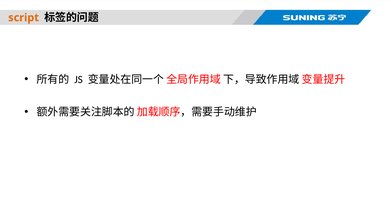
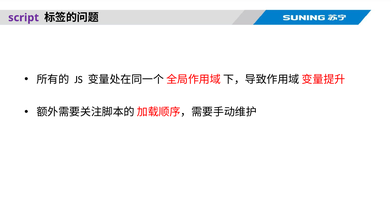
script colour: orange -> purple
